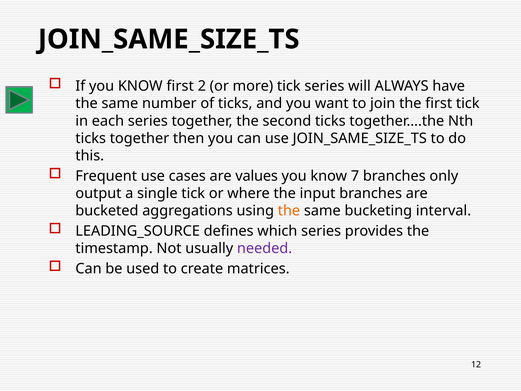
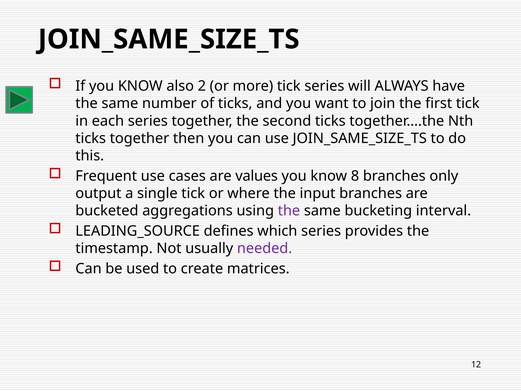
KNOW first: first -> also
7: 7 -> 8
the at (289, 211) colour: orange -> purple
